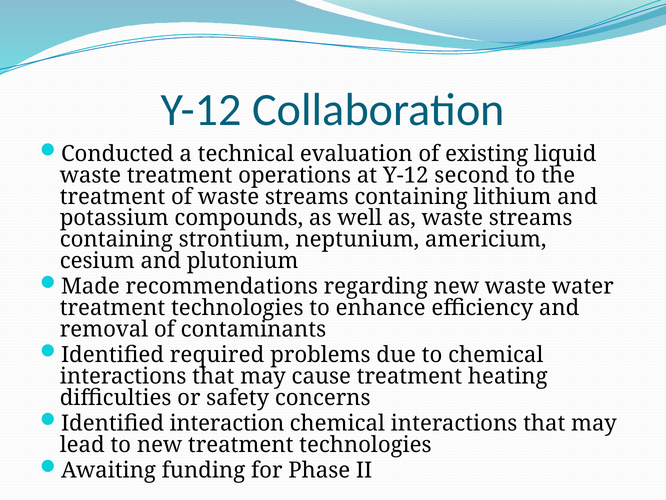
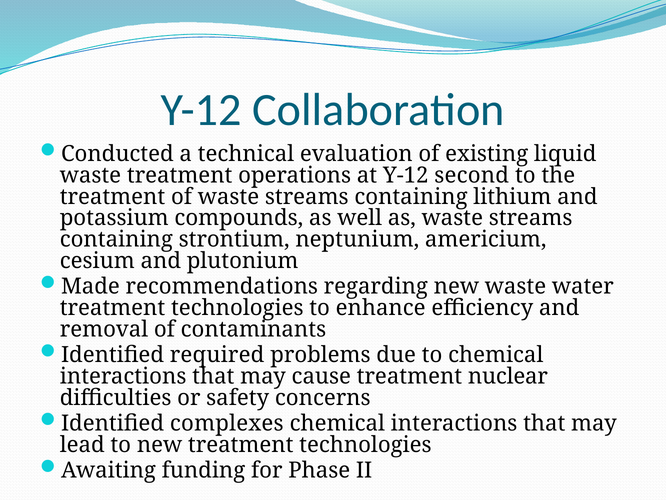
heating: heating -> nuclear
interaction: interaction -> complexes
